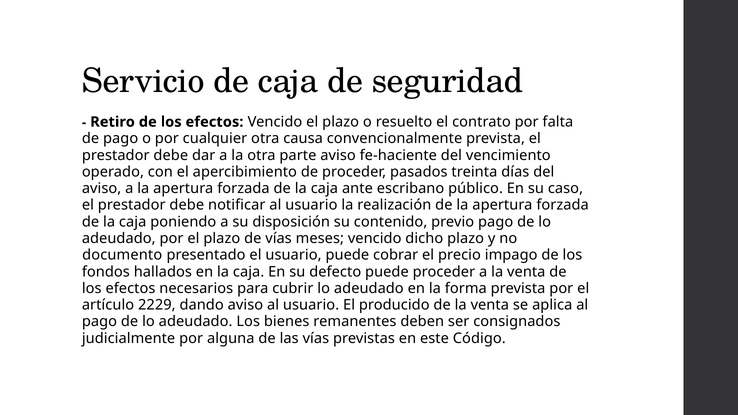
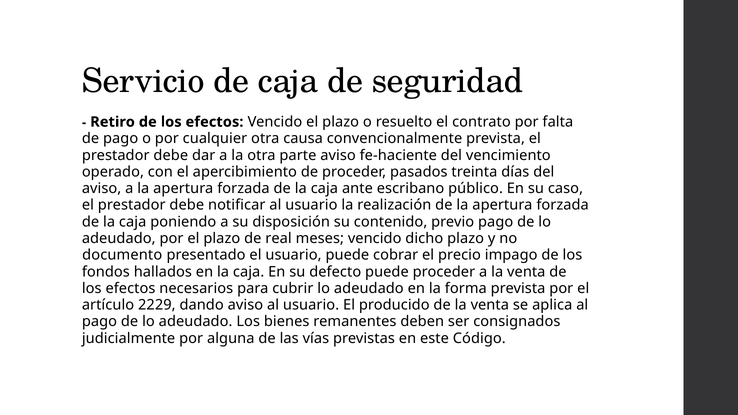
de vías: vías -> real
